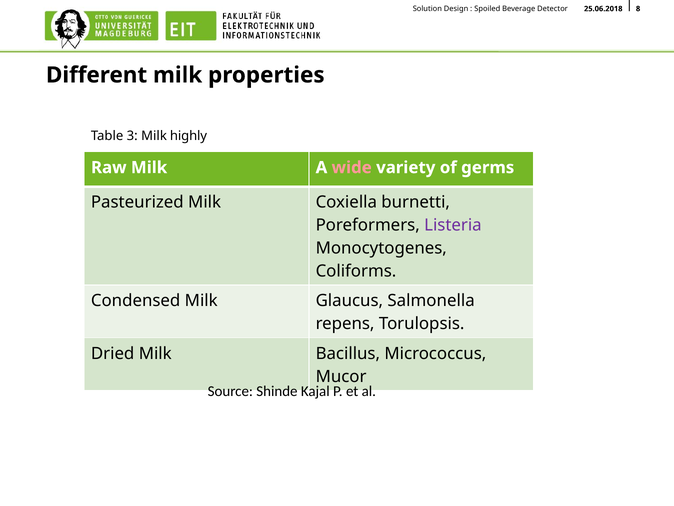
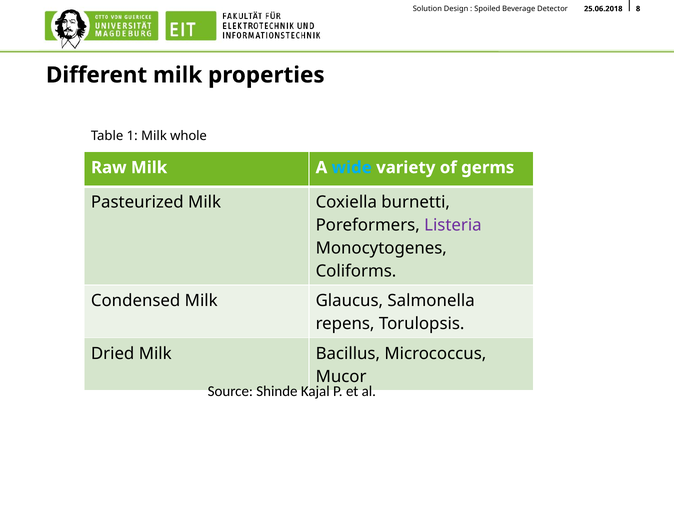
3: 3 -> 1
highly: highly -> whole
wide colour: pink -> light blue
